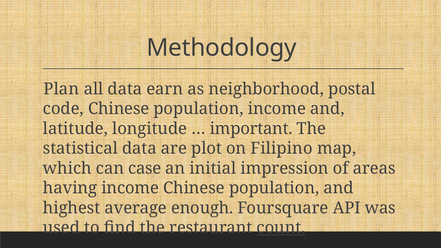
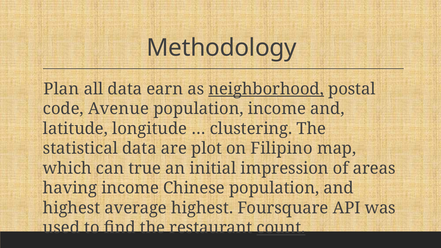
neighborhood underline: none -> present
code Chinese: Chinese -> Avenue
important: important -> clustering
case: case -> true
average enough: enough -> highest
